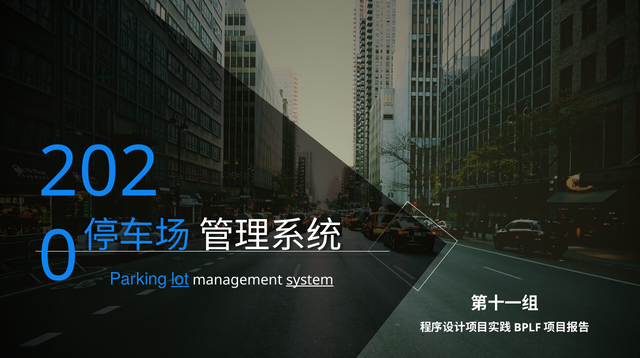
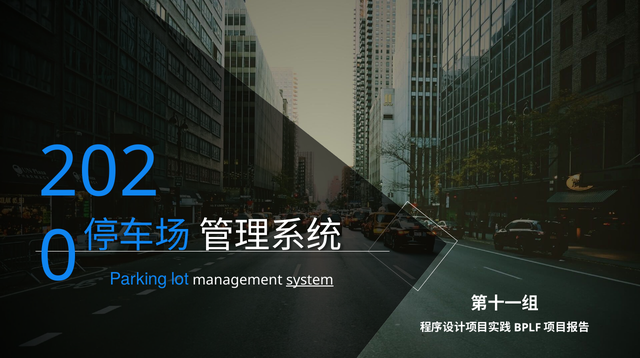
lot underline: present -> none
